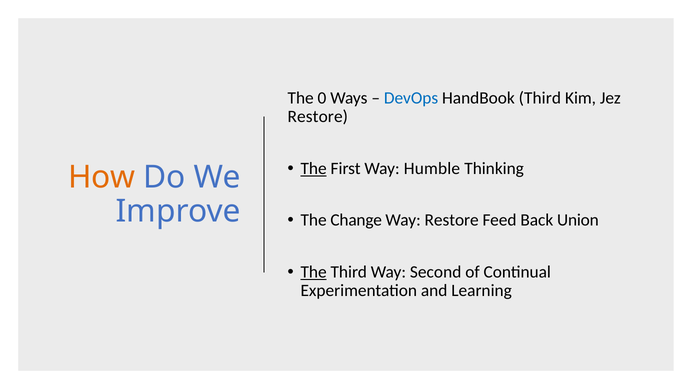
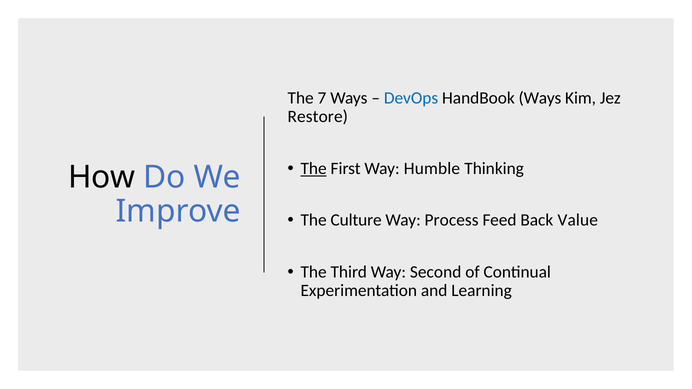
0: 0 -> 7
HandBook Third: Third -> Ways
How colour: orange -> black
Change: Change -> Culture
Way Restore: Restore -> Process
Union: Union -> Value
The at (314, 272) underline: present -> none
